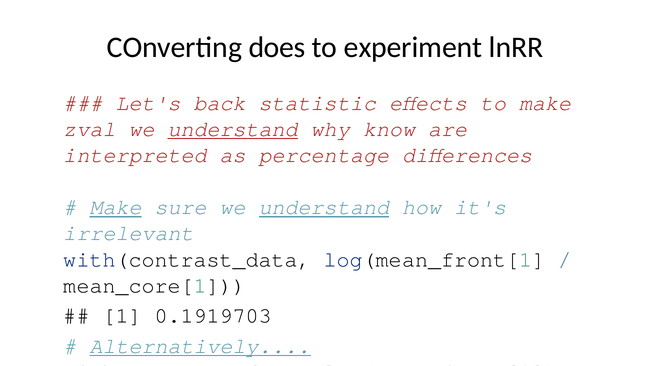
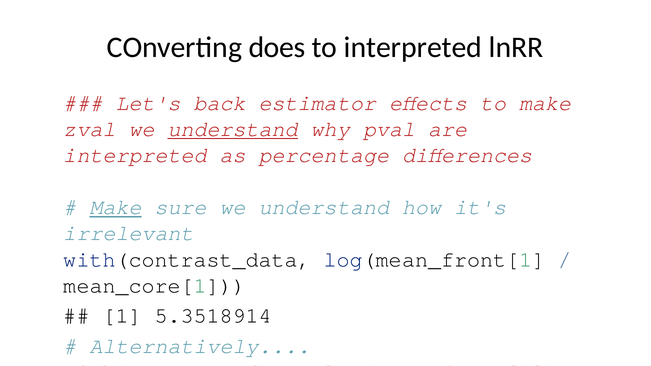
to experiment: experiment -> interpreted
statistic: statistic -> estimator
know: know -> pval
understand at (324, 207) underline: present -> none
0.1919703: 0.1919703 -> 5.3518914
Alternatively underline: present -> none
